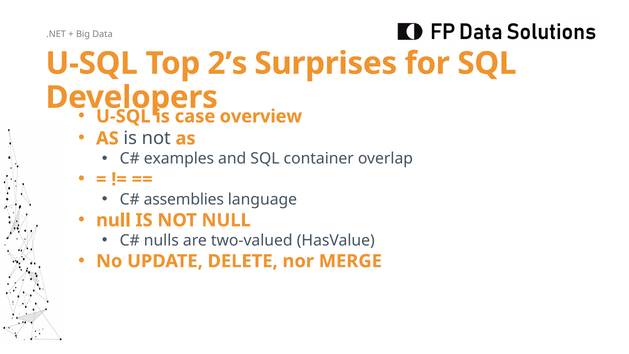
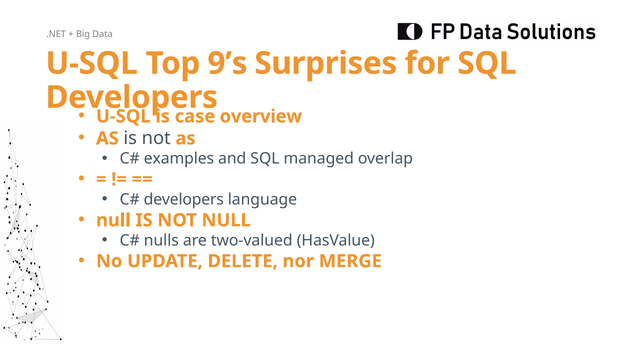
2’s: 2’s -> 9’s
container: container -> managed
assemblies at (184, 200): assemblies -> developers
